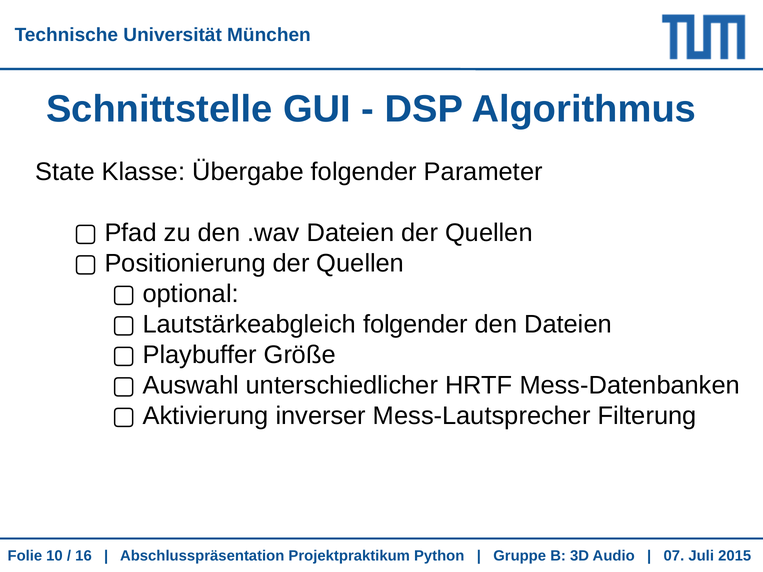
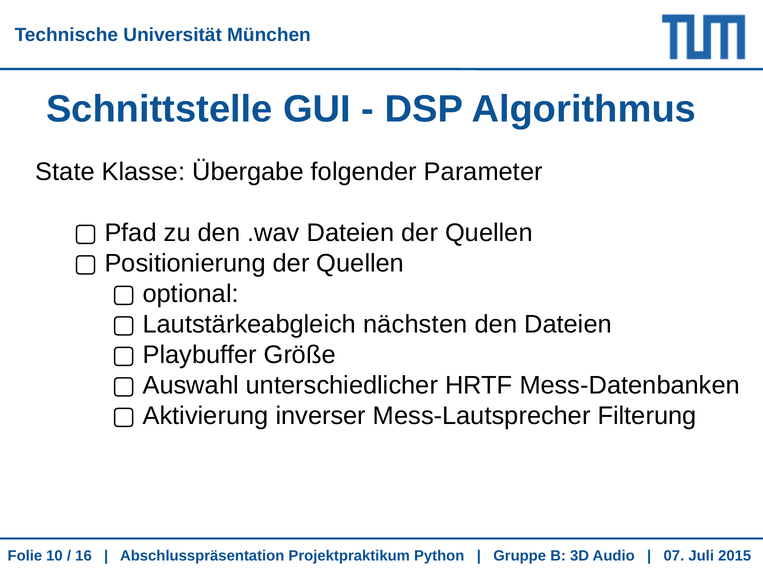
Lautstärkeabgleich folgender: folgender -> nächsten
